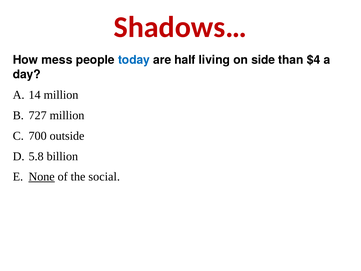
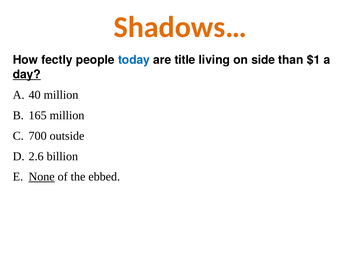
Shadows… colour: red -> orange
mess: mess -> fectly
half: half -> title
$4: $4 -> $1
day underline: none -> present
14: 14 -> 40
727: 727 -> 165
5.8: 5.8 -> 2.6
social: social -> ebbed
